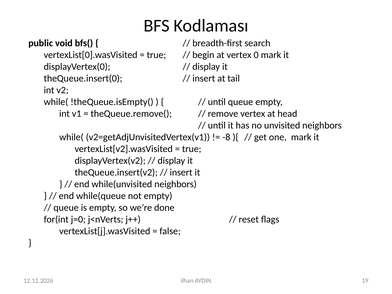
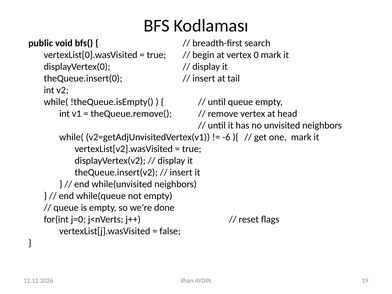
-8: -8 -> -6
